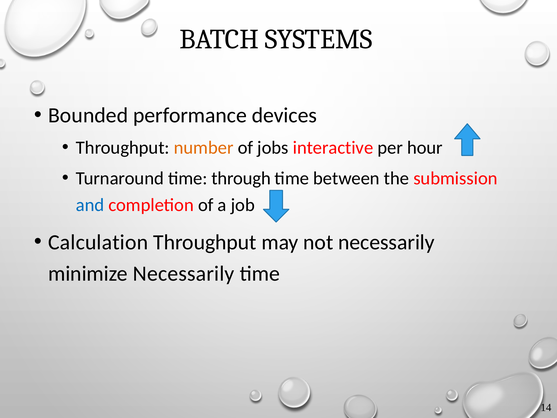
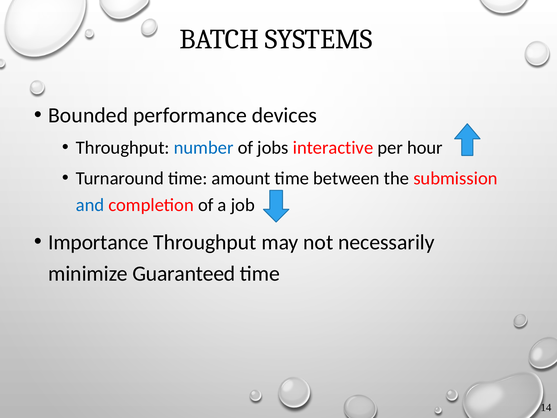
number colour: orange -> blue
through: through -> amount
Calculation: Calculation -> Importance
minimize Necessarily: Necessarily -> Guaranteed
